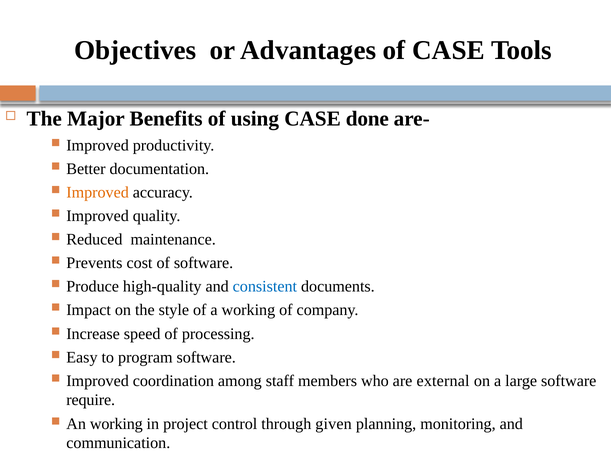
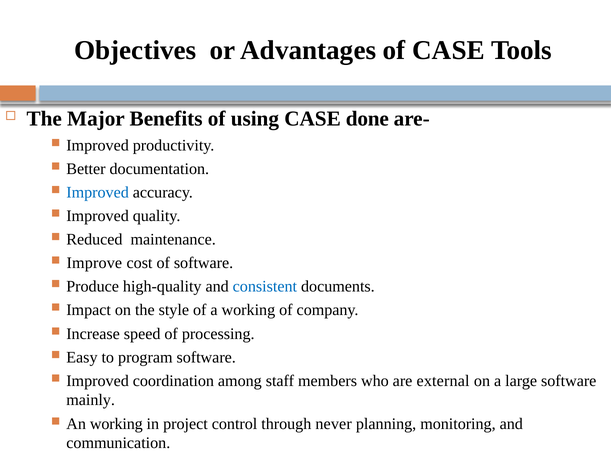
Improved at (98, 192) colour: orange -> blue
Prevents: Prevents -> Improve
require: require -> mainly
given: given -> never
